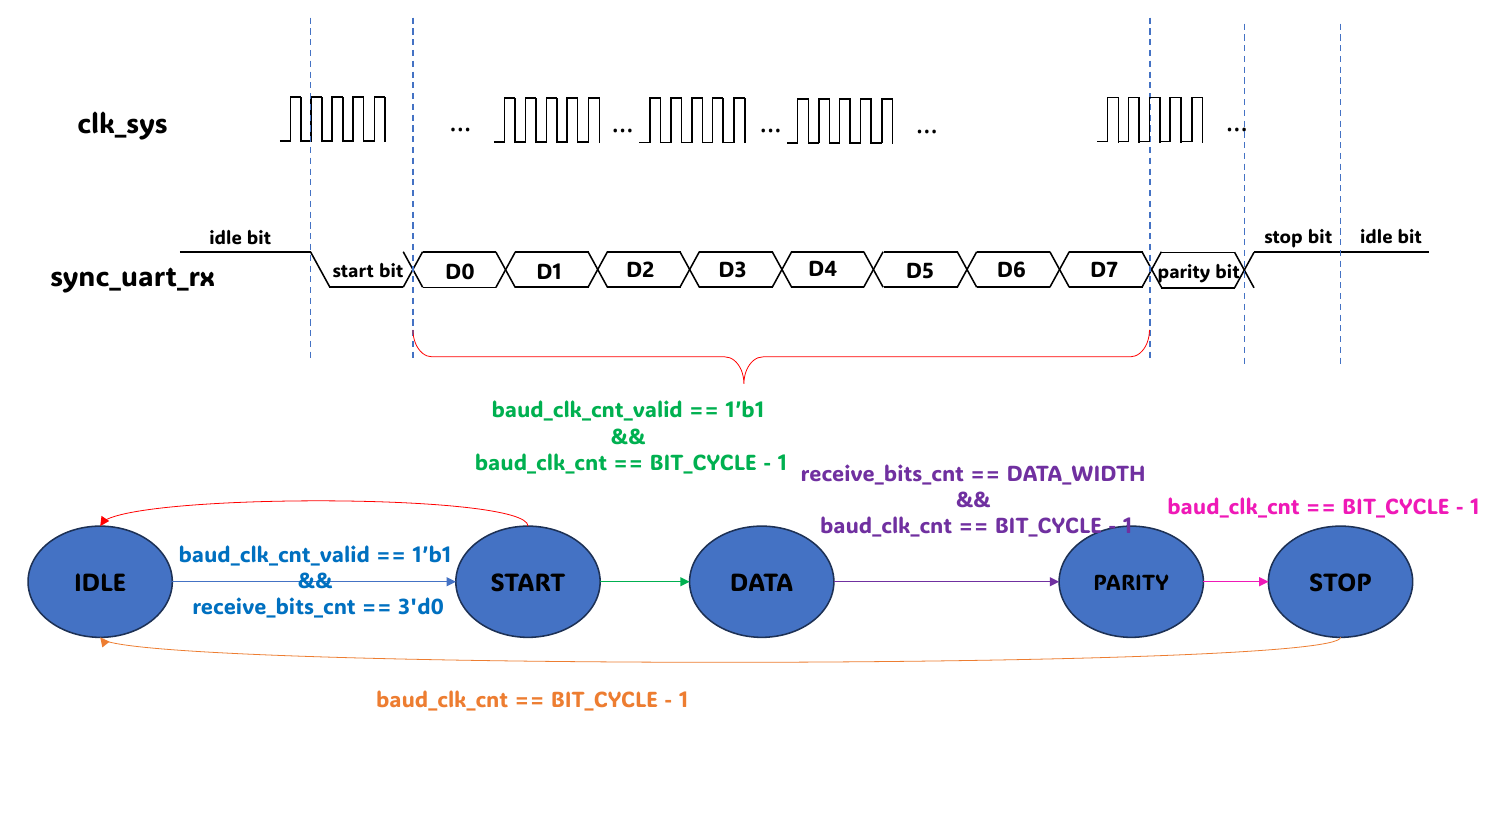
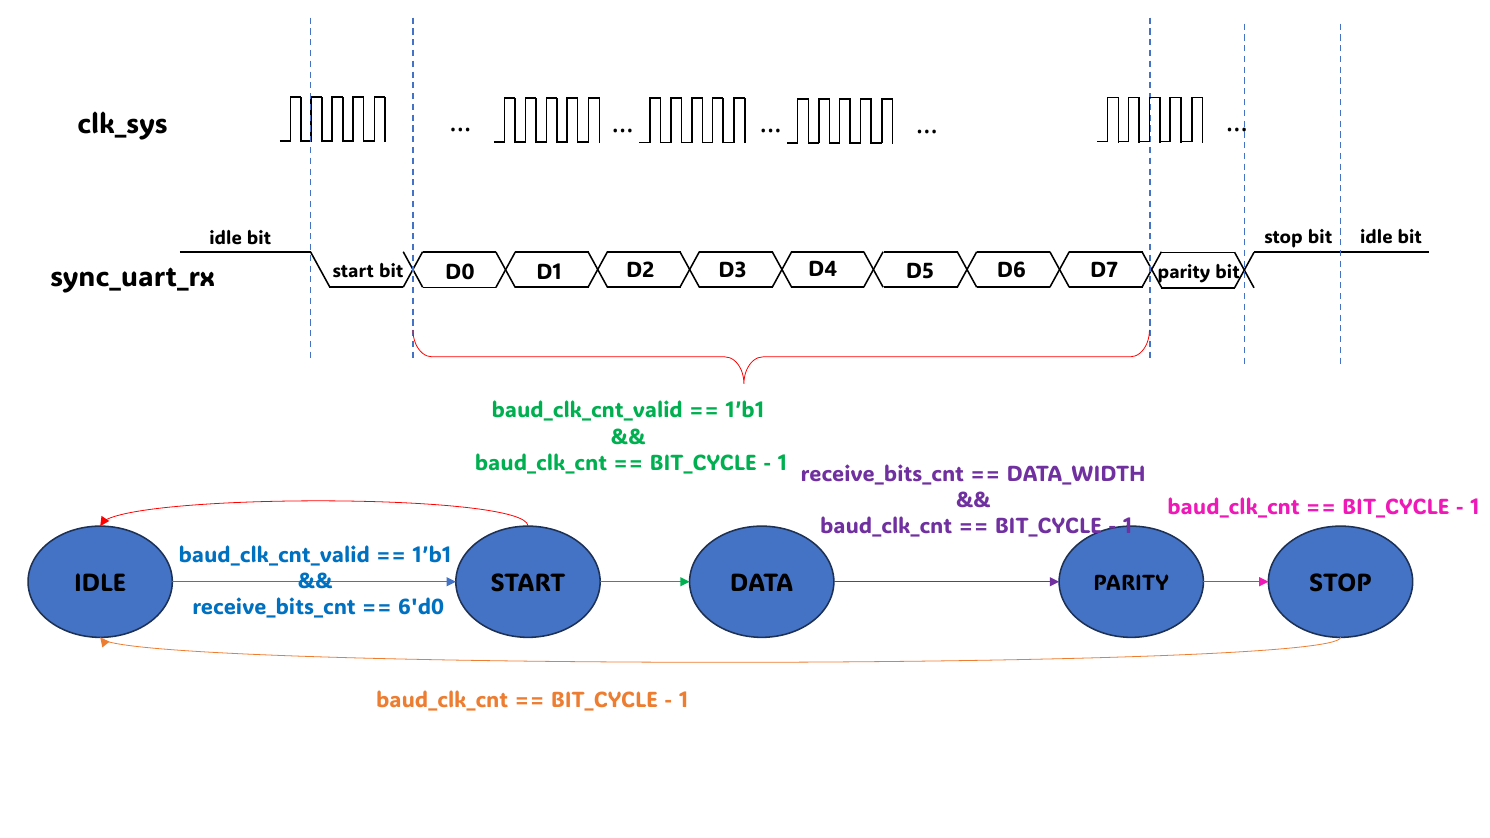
3'd0: 3'd0 -> 6'd0
